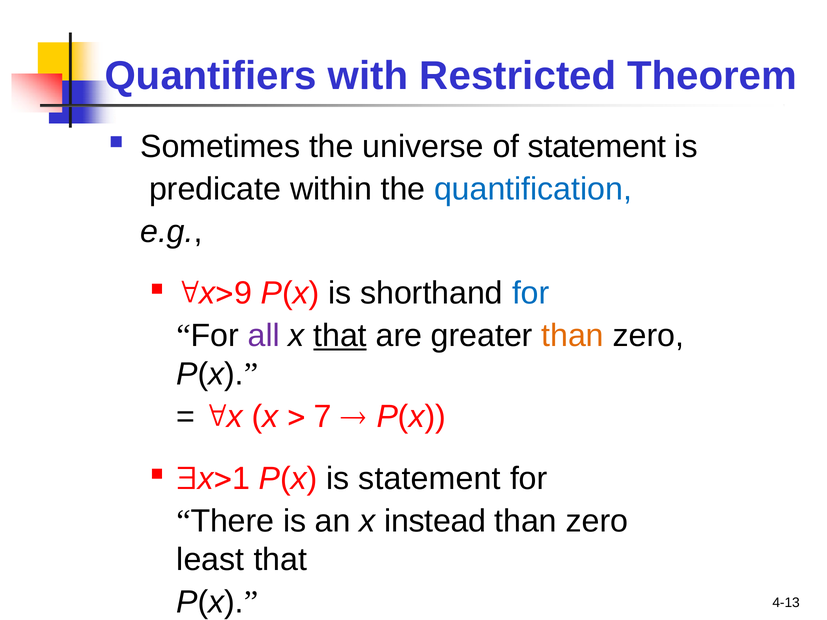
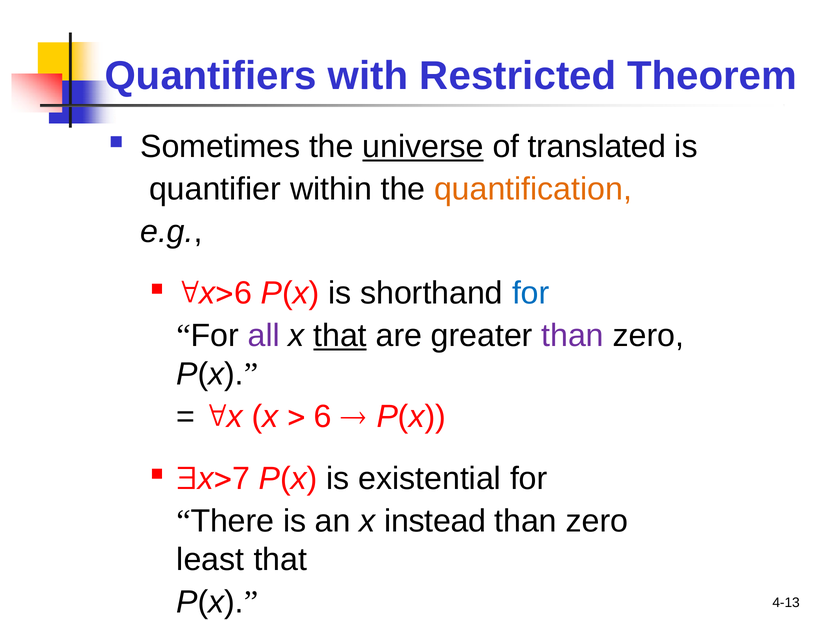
universe underline: none -> present
of statement: statement -> translated
predicate: predicate -> quantifier
quantification colour: blue -> orange
9 at (243, 293): 9 -> 6
than at (573, 336) colour: orange -> purple
7 at (323, 417): 7 -> 6
1: 1 -> 7
is statement: statement -> existential
